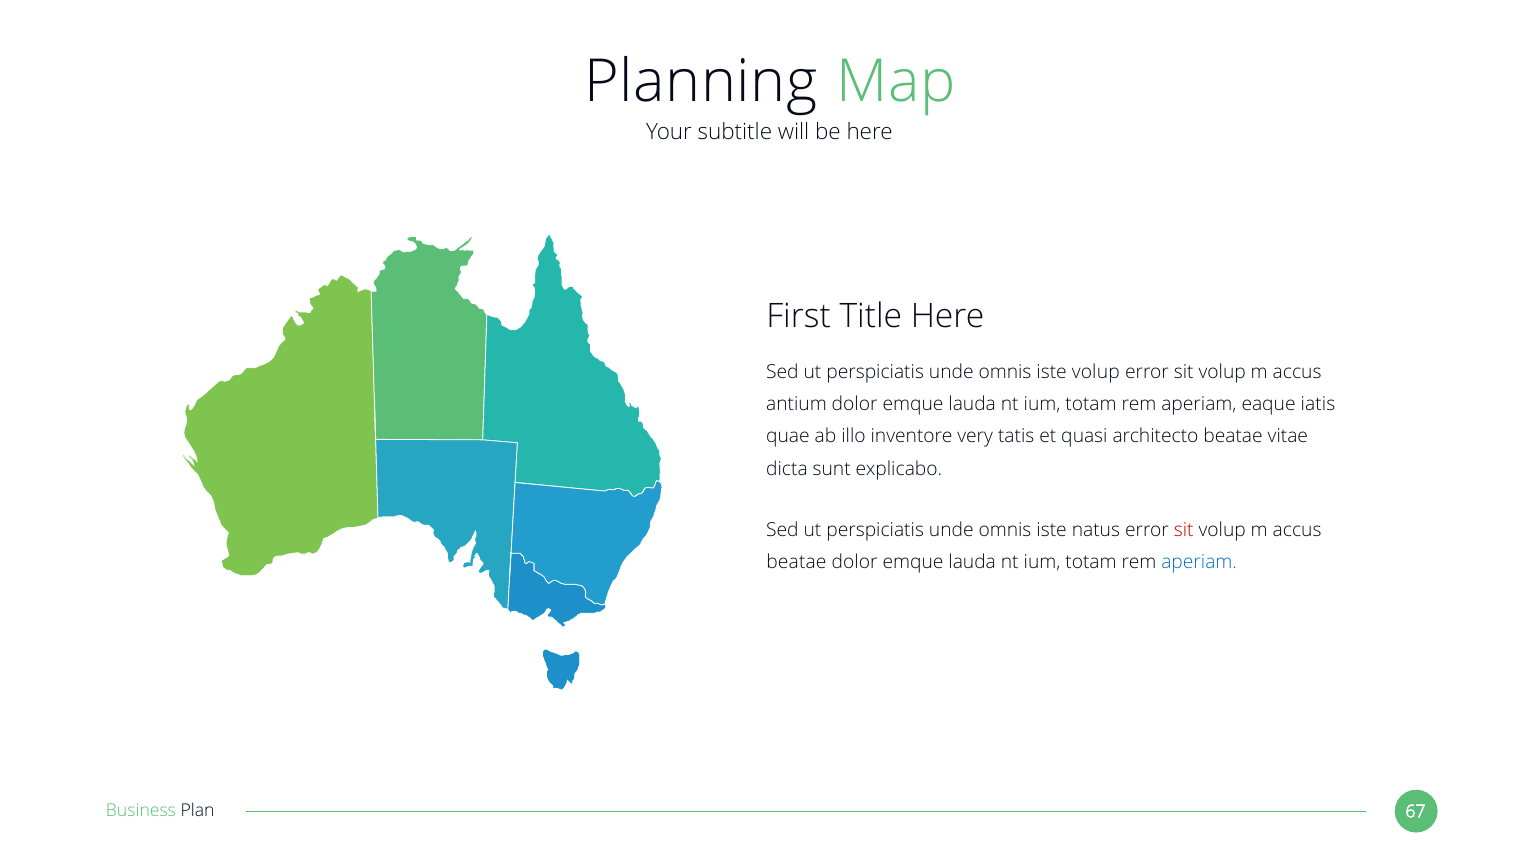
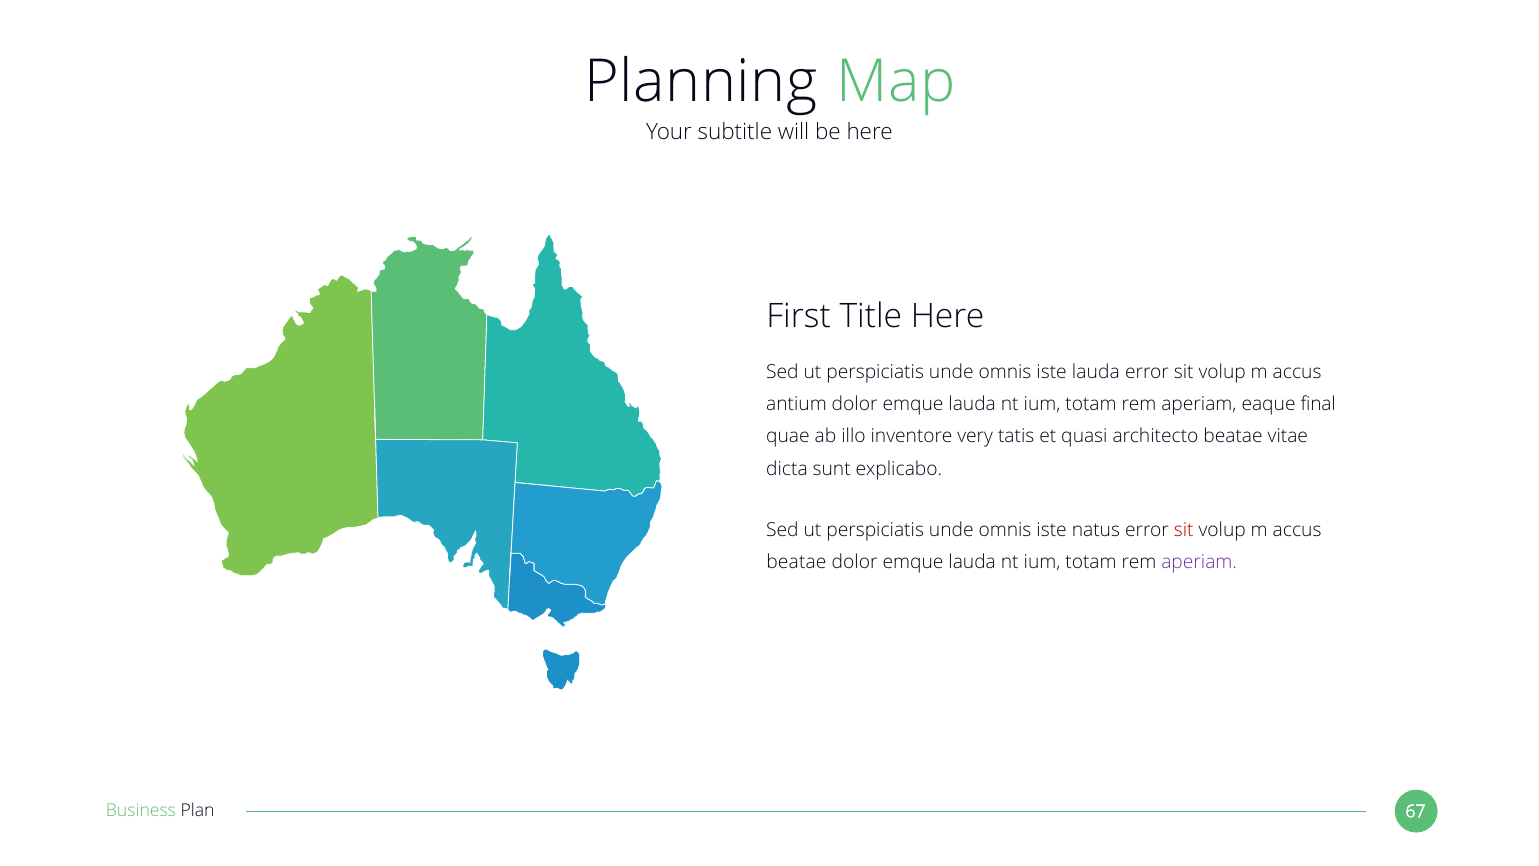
iste volup: volup -> lauda
iatis: iatis -> final
aperiam at (1199, 562) colour: blue -> purple
